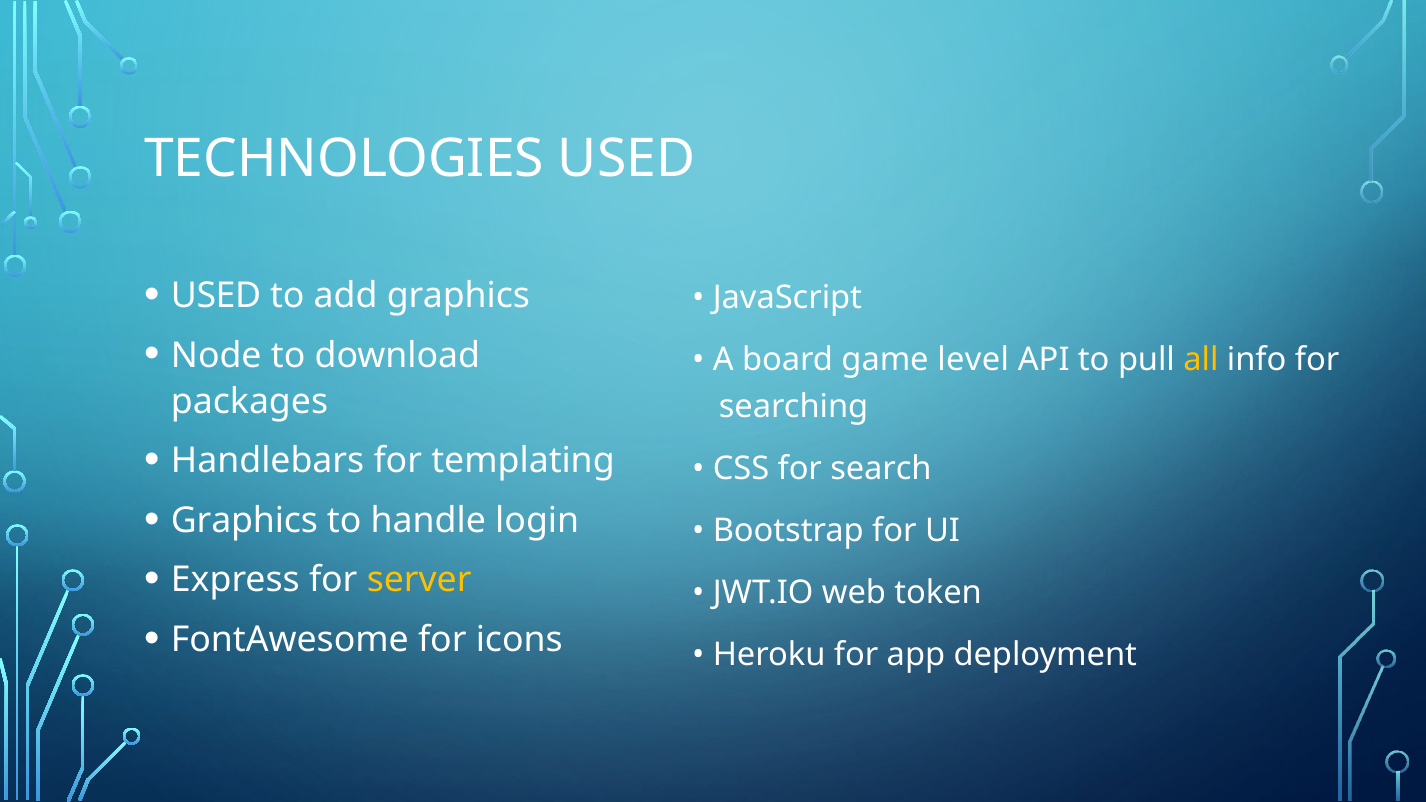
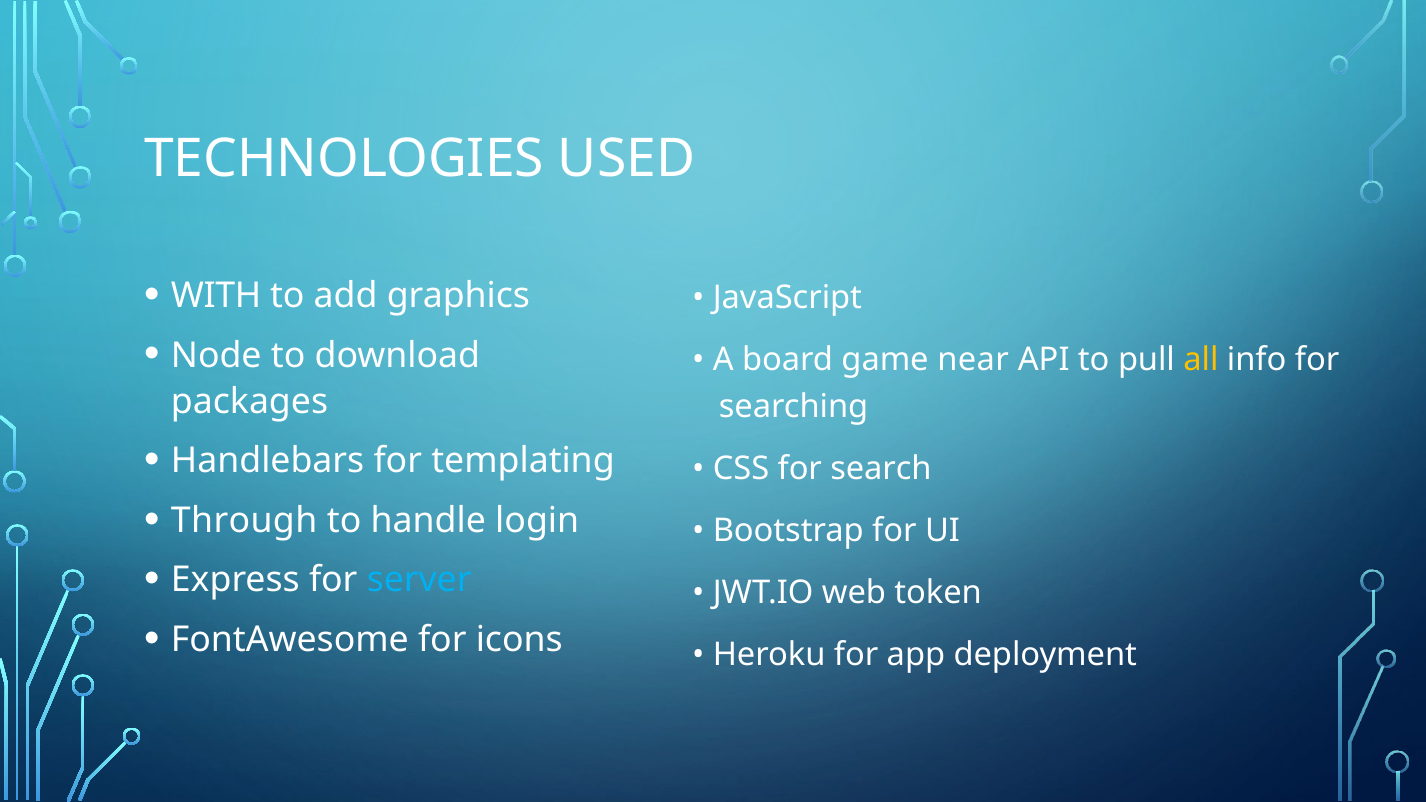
USED at (216, 296): USED -> WITH
level: level -> near
Graphics at (244, 521): Graphics -> Through
server colour: yellow -> light blue
